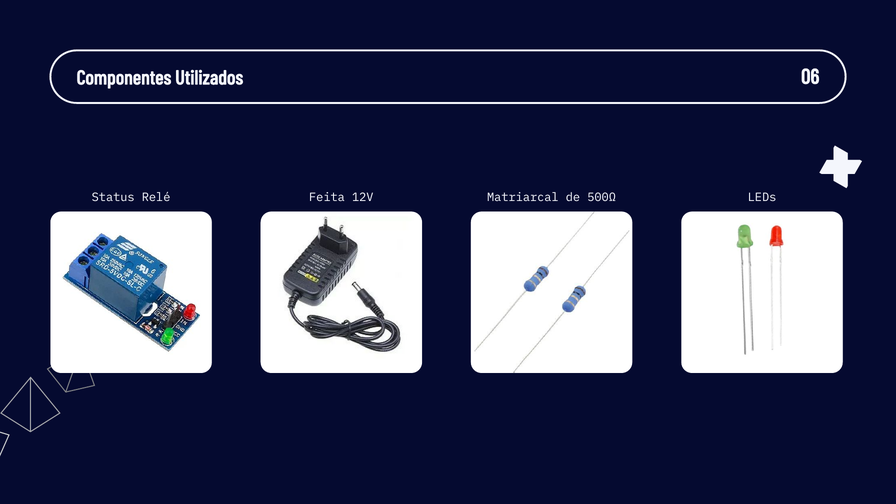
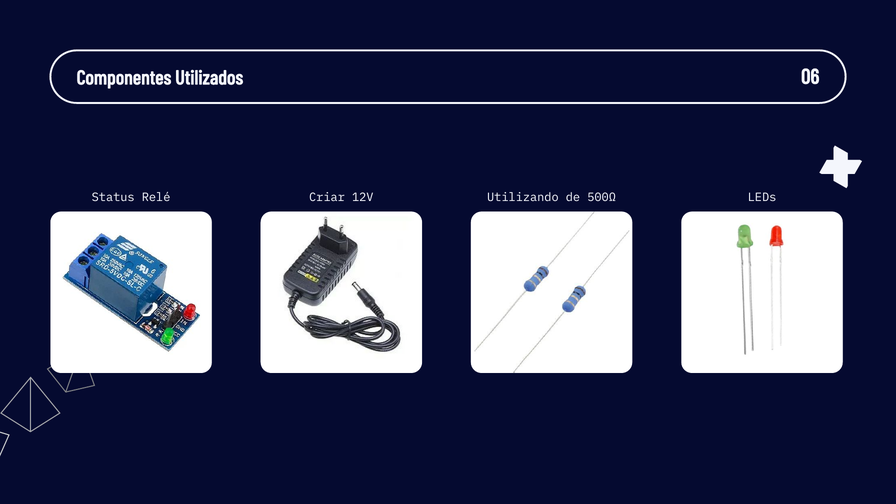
Feita: Feita -> Criar
Matriarcal: Matriarcal -> Utilizando
